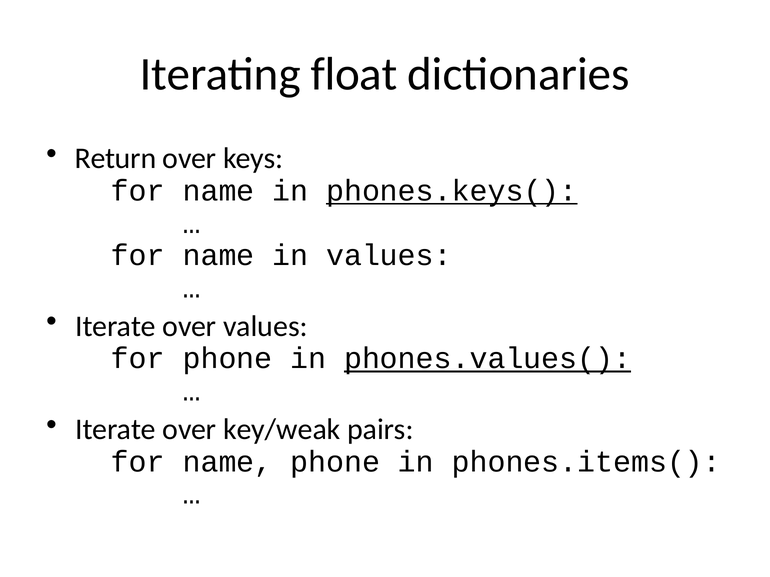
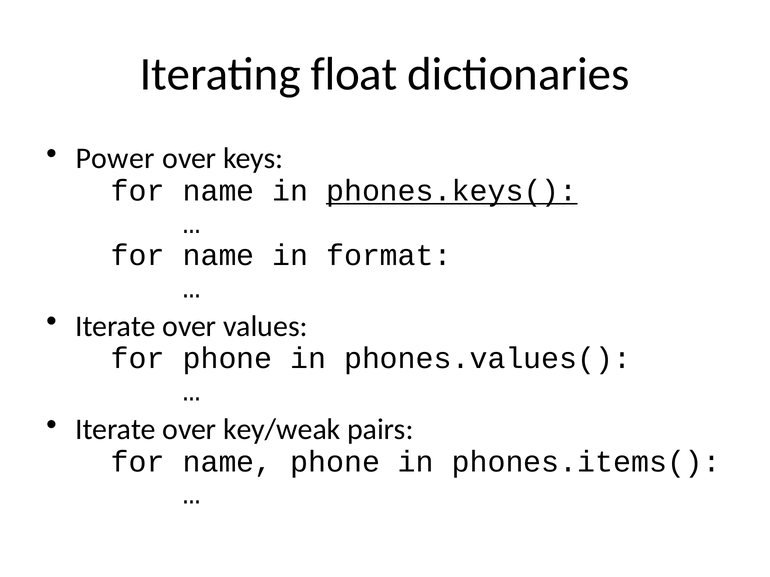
Return: Return -> Power
in values: values -> format
phones.values( underline: present -> none
